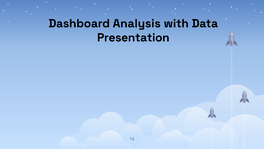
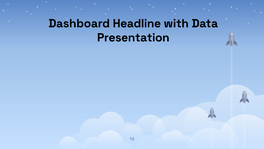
Analysis: Analysis -> Headline
